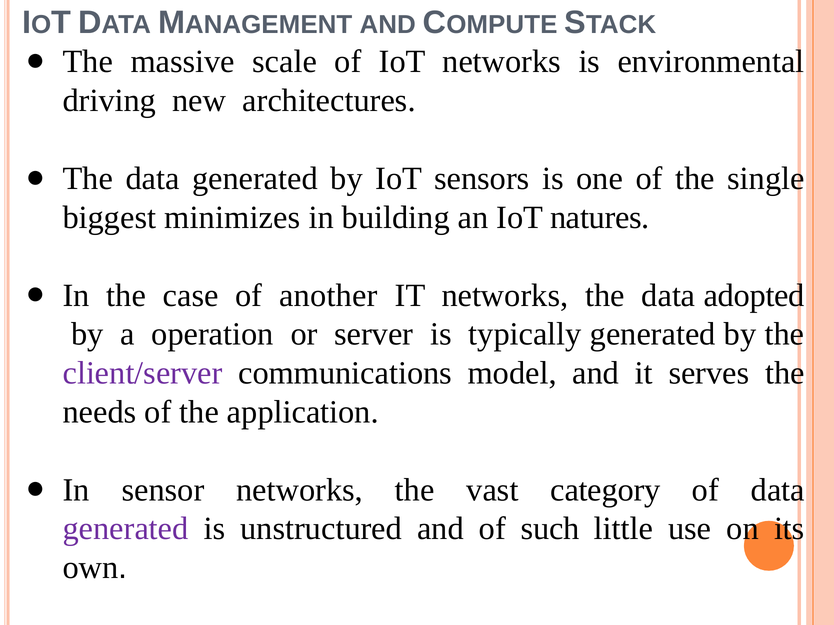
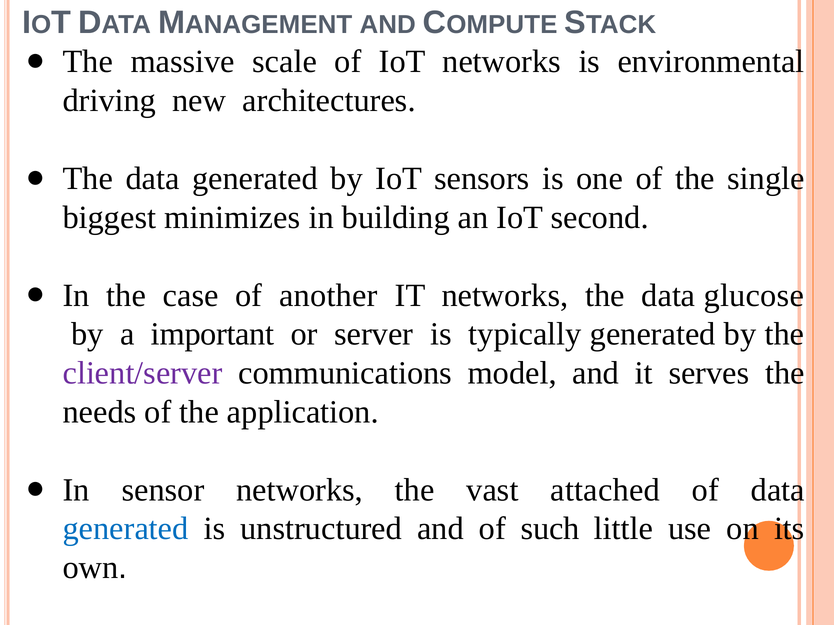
natures: natures -> second
adopted: adopted -> glucose
operation: operation -> important
category: category -> attached
generated at (126, 529) colour: purple -> blue
